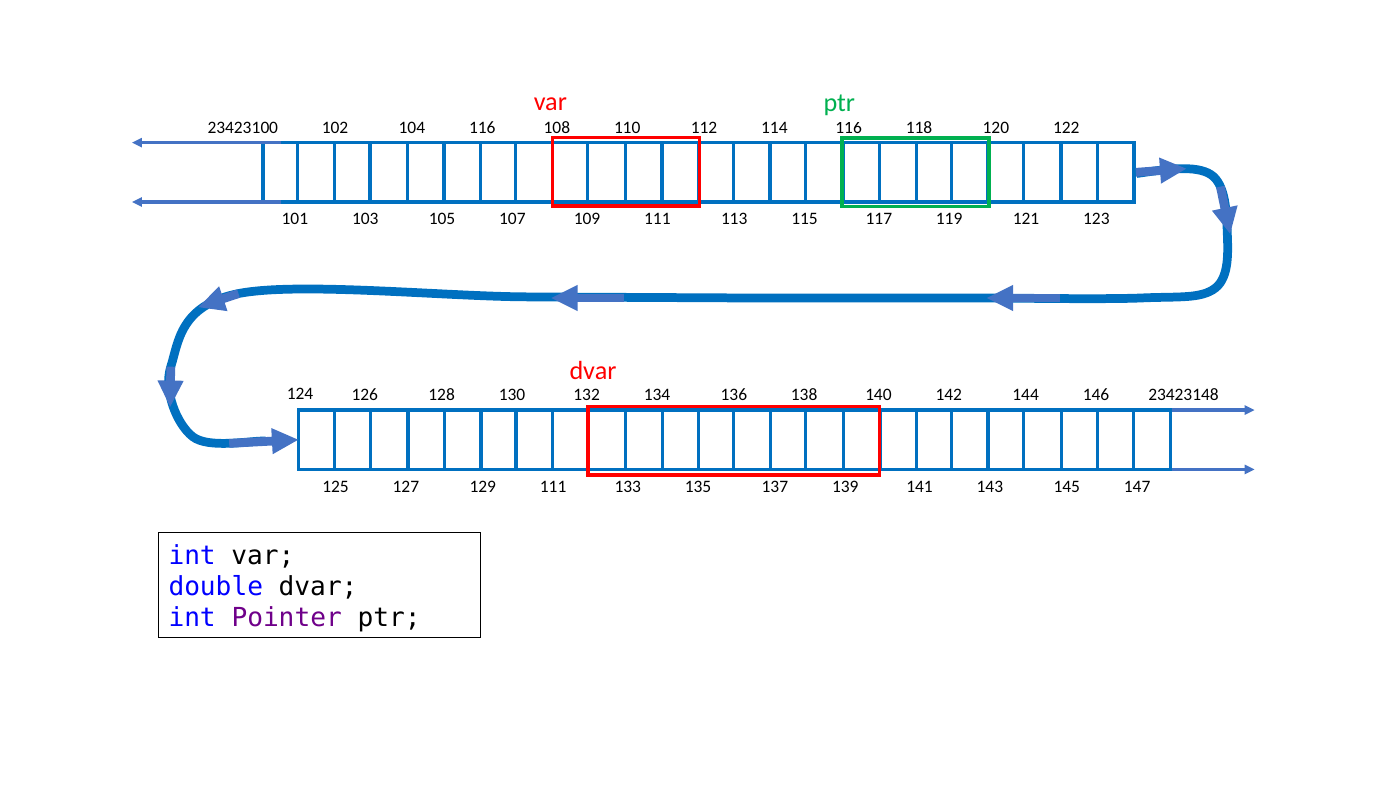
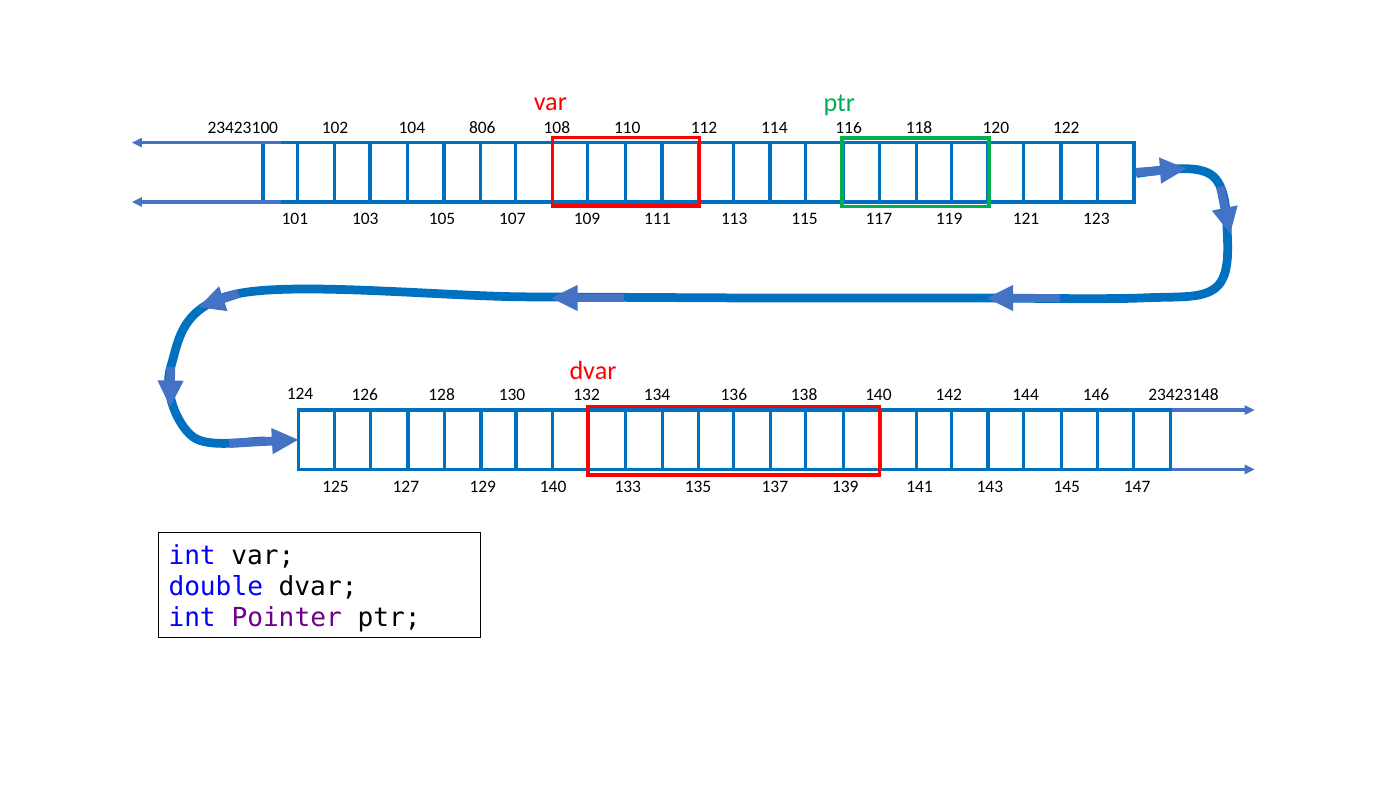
104 116: 116 -> 806
129 111: 111 -> 140
